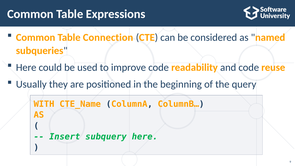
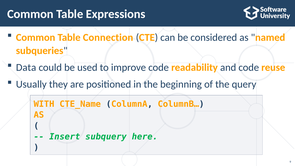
Here at (26, 67): Here -> Data
